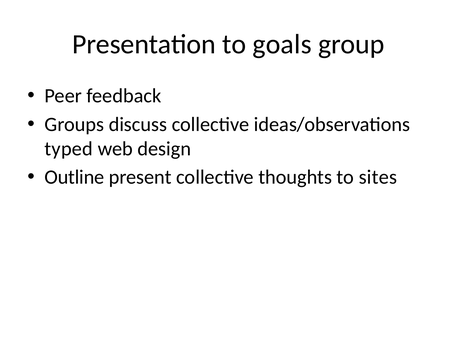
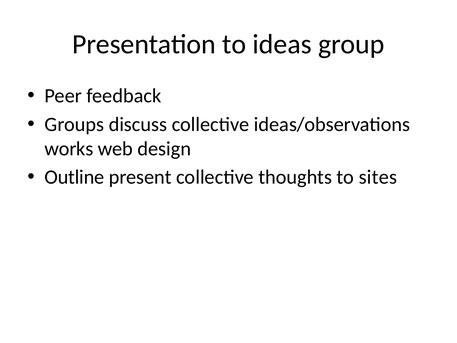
goals: goals -> ideas
typed: typed -> works
